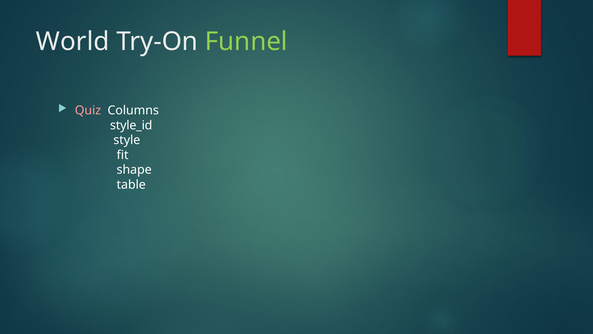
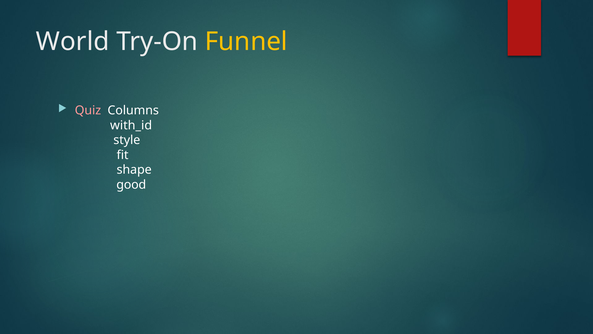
Funnel colour: light green -> yellow
style_id: style_id -> with_id
table: table -> good
